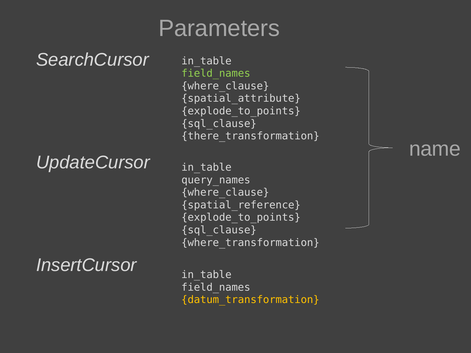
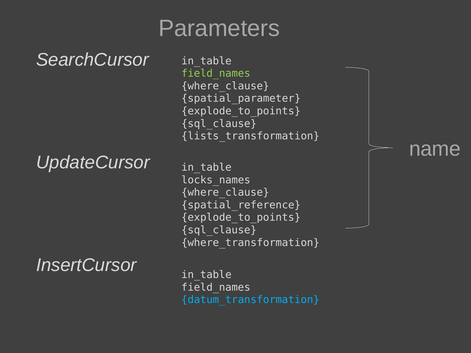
spatial_attribute: spatial_attribute -> spatial_parameter
there_transformation: there_transformation -> lists_transformation
query_names: query_names -> locks_names
datum_transformation colour: yellow -> light blue
